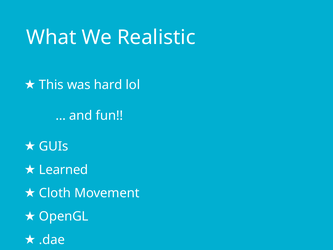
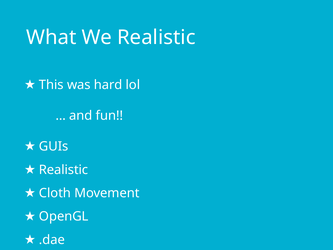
Learned at (64, 170): Learned -> Realistic
